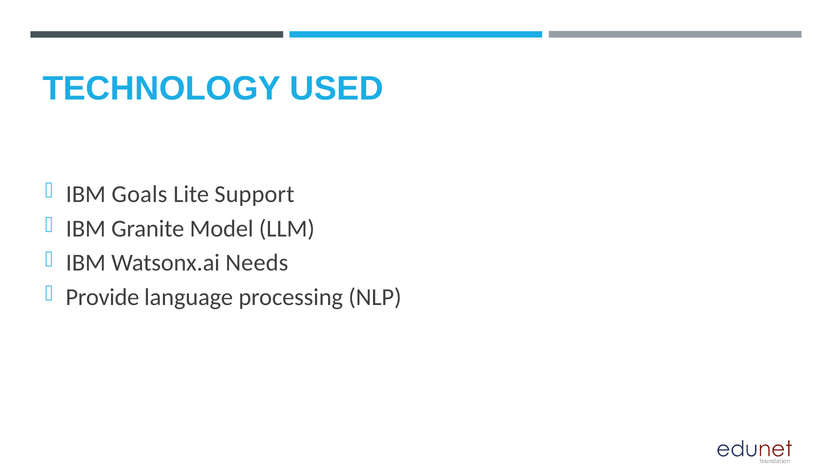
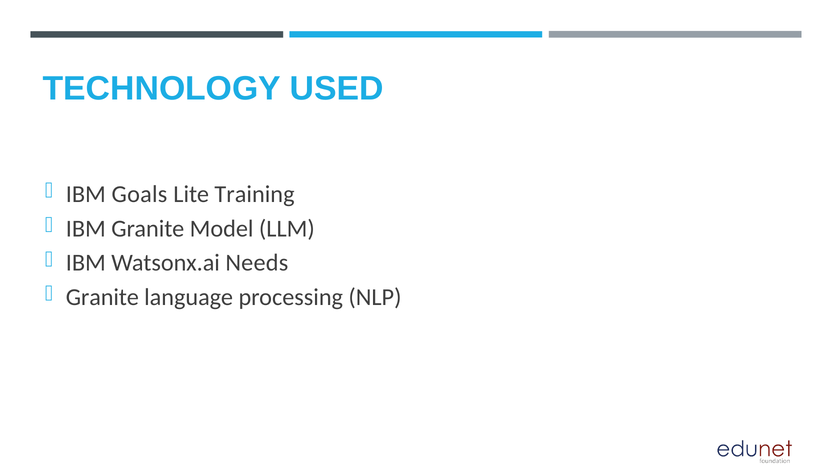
Support: Support -> Training
Provide at (102, 297): Provide -> Granite
